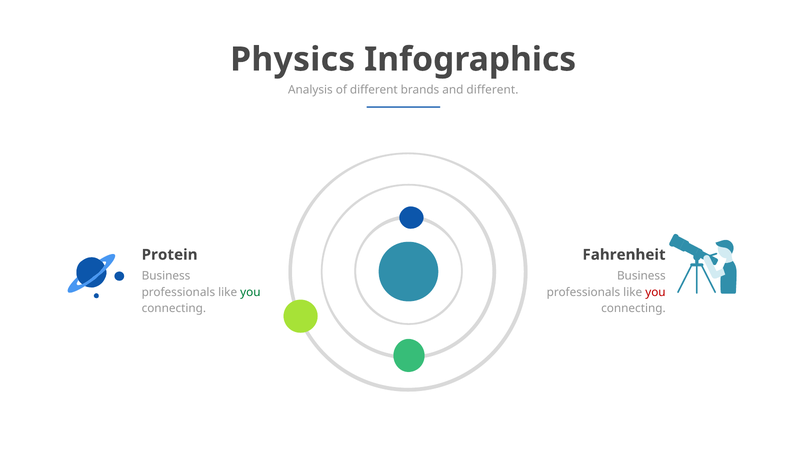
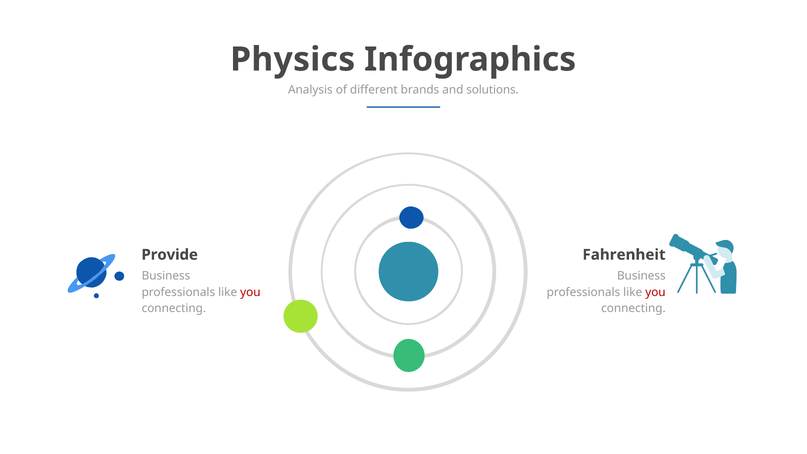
and different: different -> solutions
Protein: Protein -> Provide
you at (250, 292) colour: green -> red
